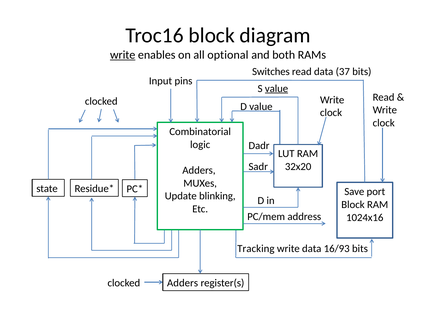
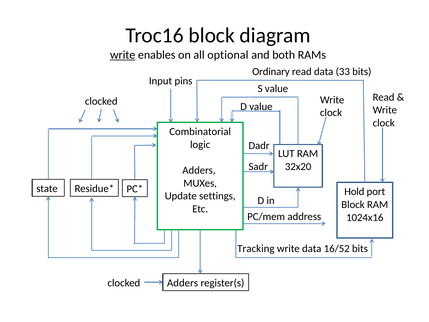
Switches: Switches -> Ordinary
37: 37 -> 33
value at (277, 88) underline: present -> none
Save: Save -> Hold
blinking: blinking -> settings
16/93: 16/93 -> 16/52
